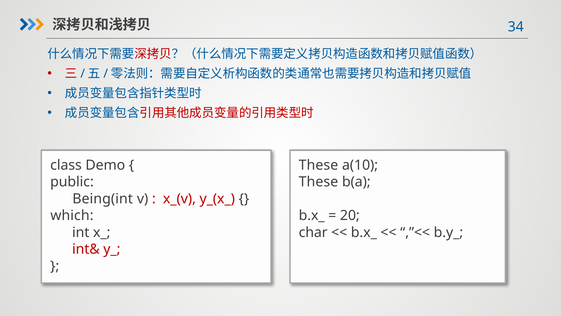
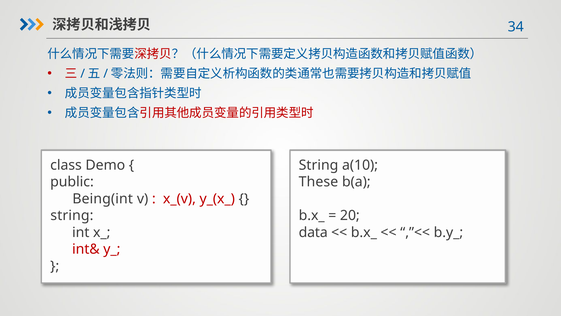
These at (318, 165): These -> String
which at (72, 215): which -> string
char: char -> data
